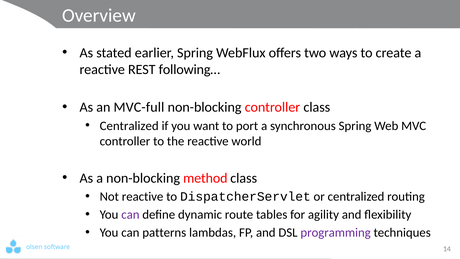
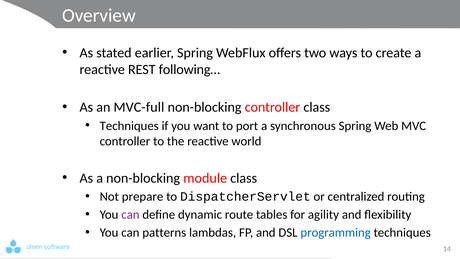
Centralized at (129, 126): Centralized -> Techniques
method: method -> module
Not reactive: reactive -> prepare
programming colour: purple -> blue
